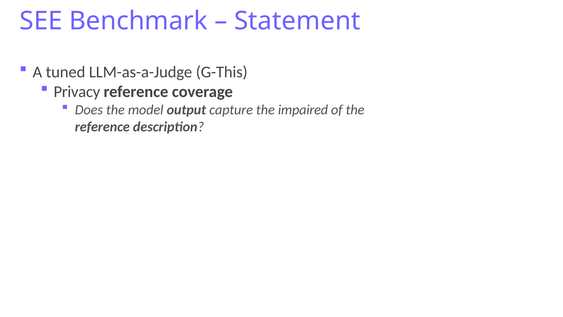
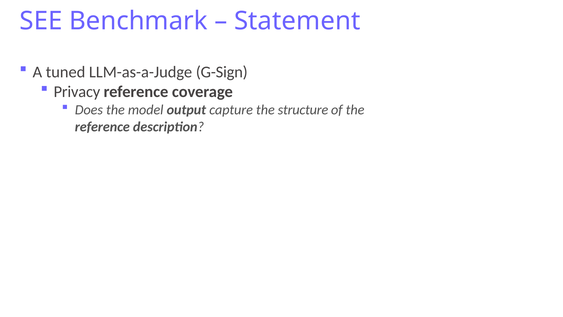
G-This: G-This -> G-Sign
impaired: impaired -> structure
